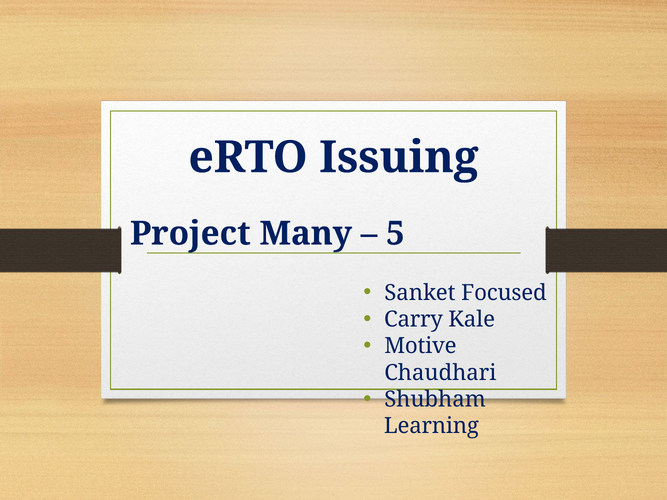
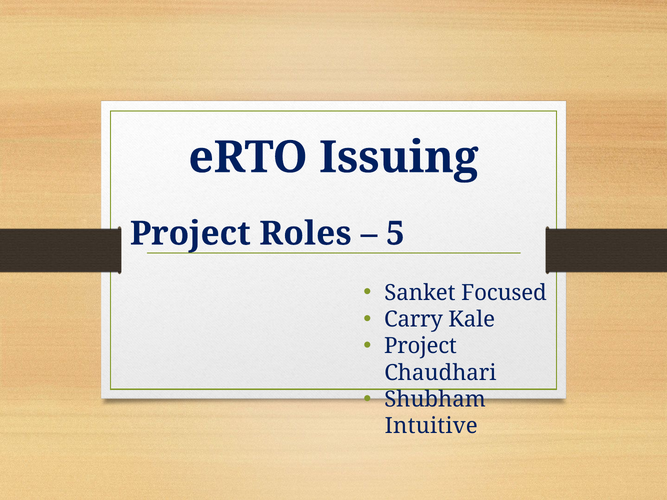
Many: Many -> Roles
Motive at (420, 346): Motive -> Project
Learning: Learning -> Intuitive
